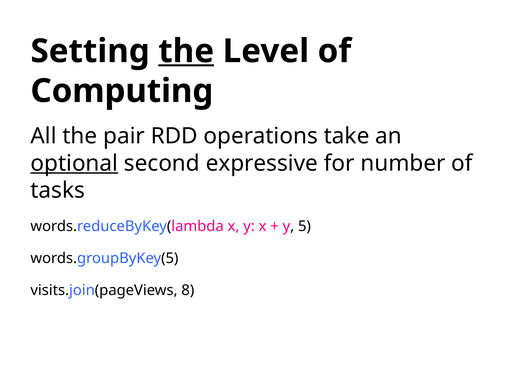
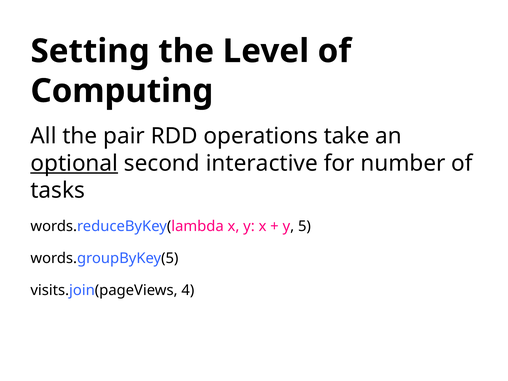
the at (186, 51) underline: present -> none
expressive: expressive -> interactive
8: 8 -> 4
